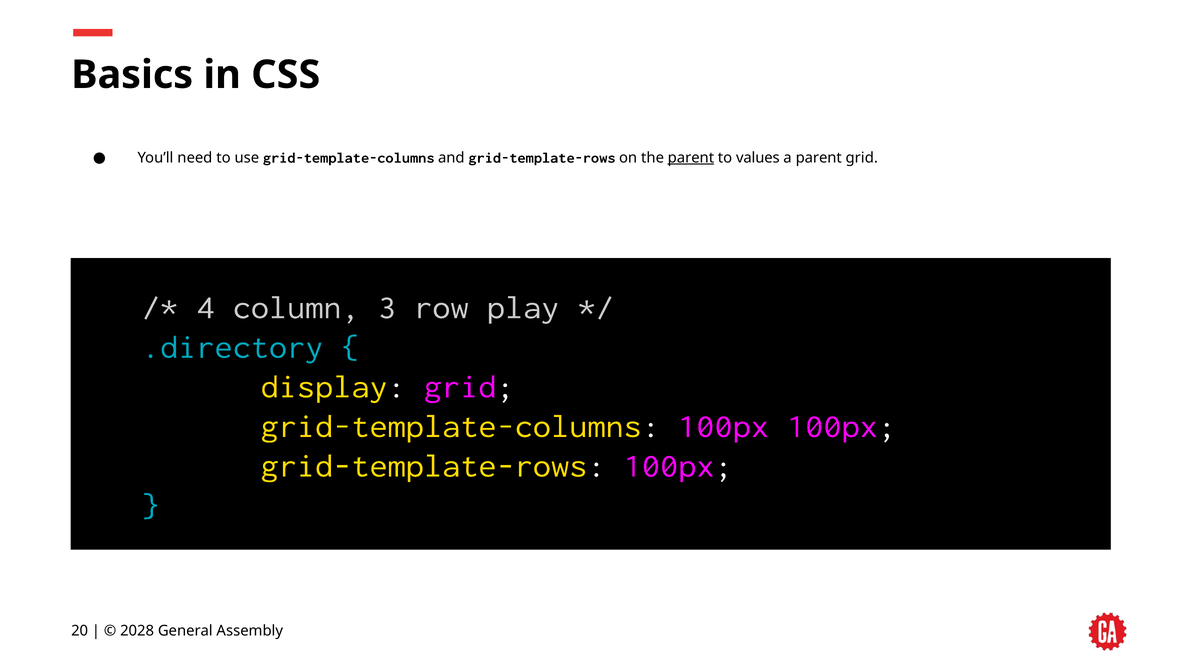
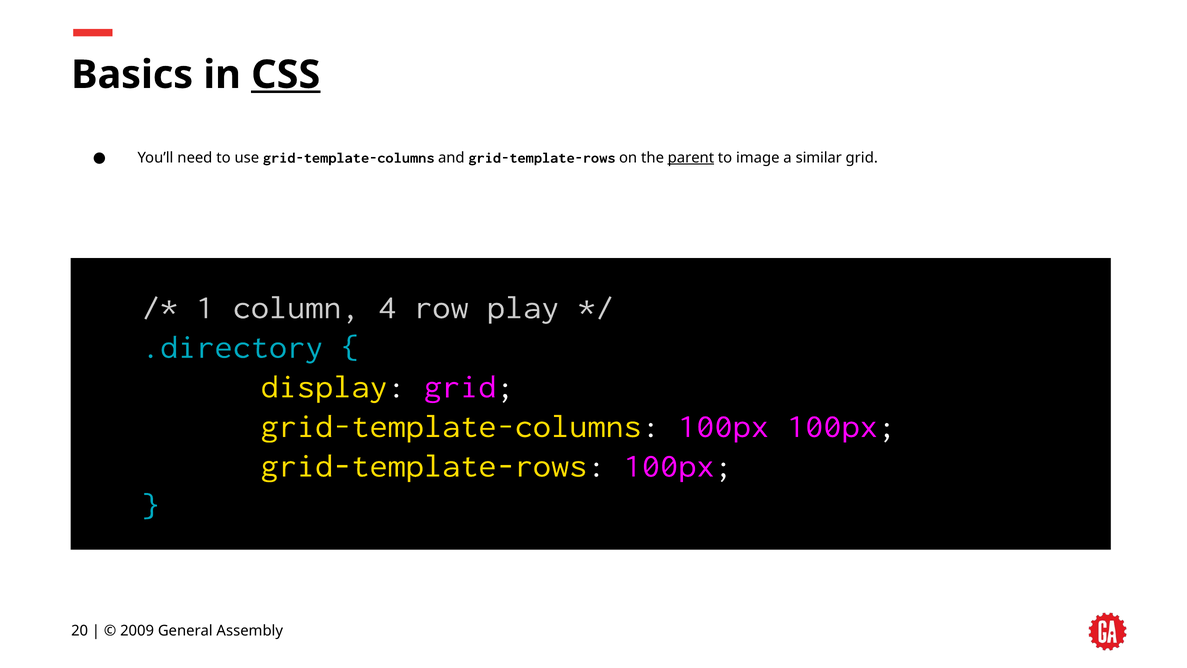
CSS underline: none -> present
values: values -> image
a parent: parent -> similar
4: 4 -> 1
3: 3 -> 4
2028: 2028 -> 2009
